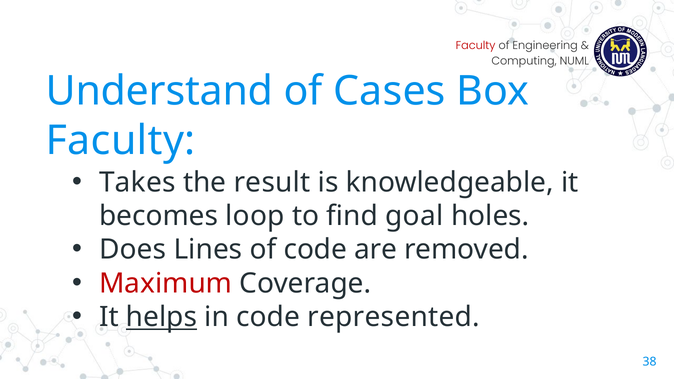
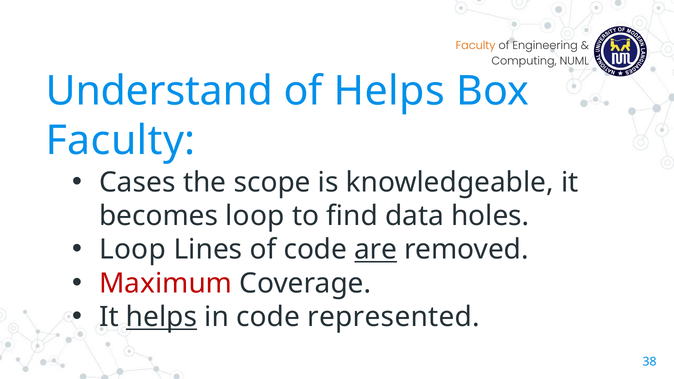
Faculty at (476, 45) colour: red -> orange
of Cases: Cases -> Helps
Takes: Takes -> Cases
result: result -> scope
goal: goal -> data
Does at (133, 250): Does -> Loop
are underline: none -> present
